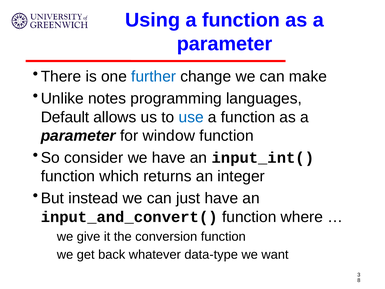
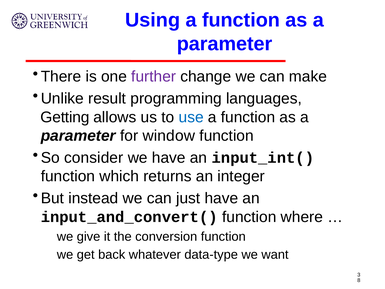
further colour: blue -> purple
notes: notes -> result
Default: Default -> Getting
